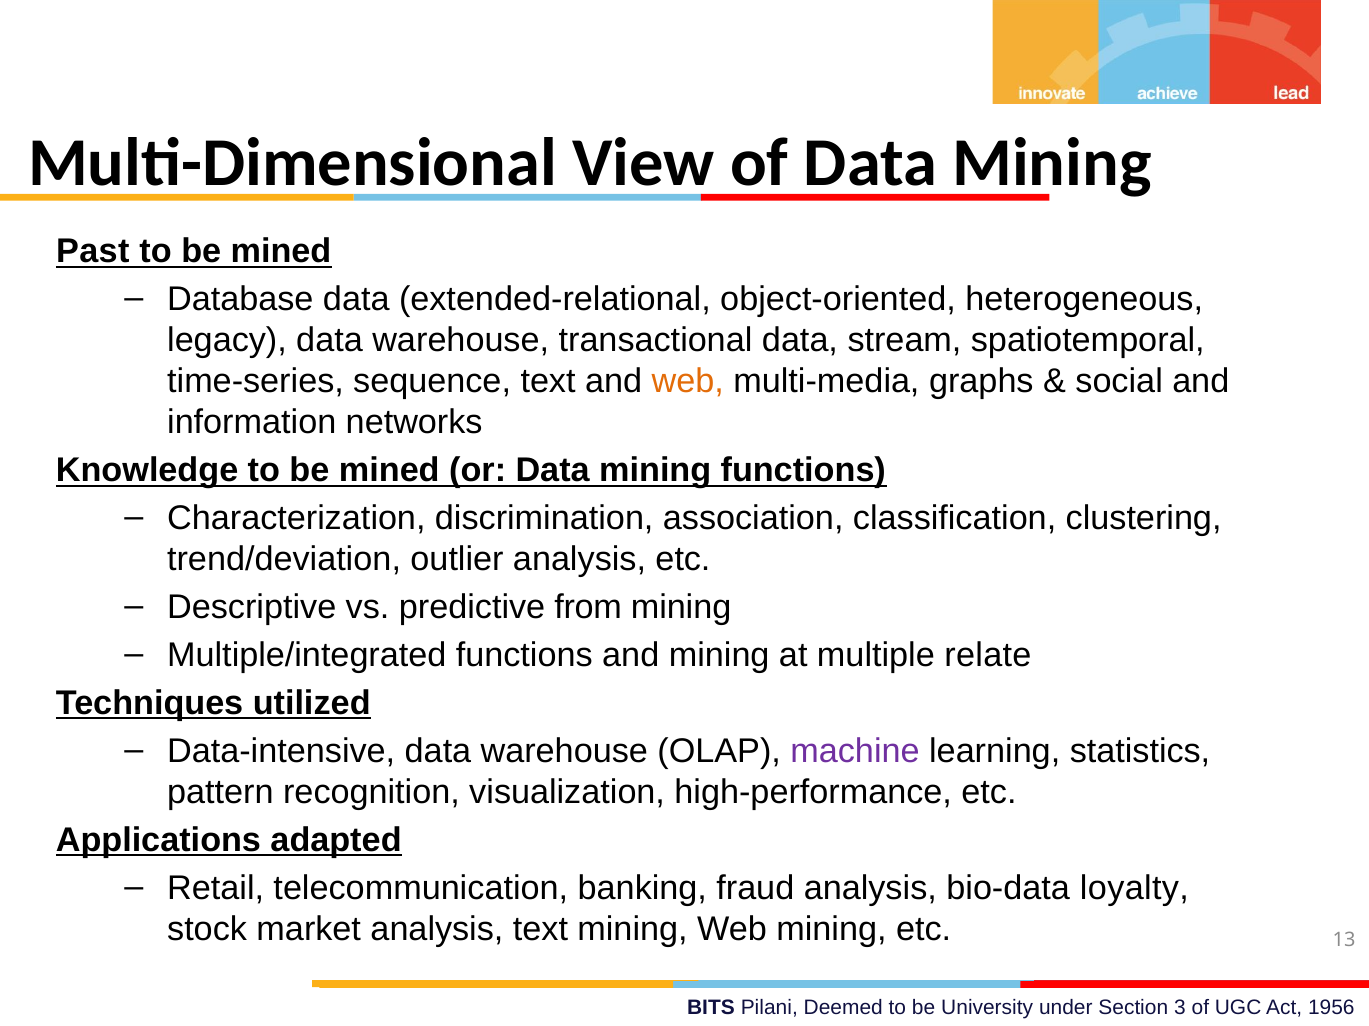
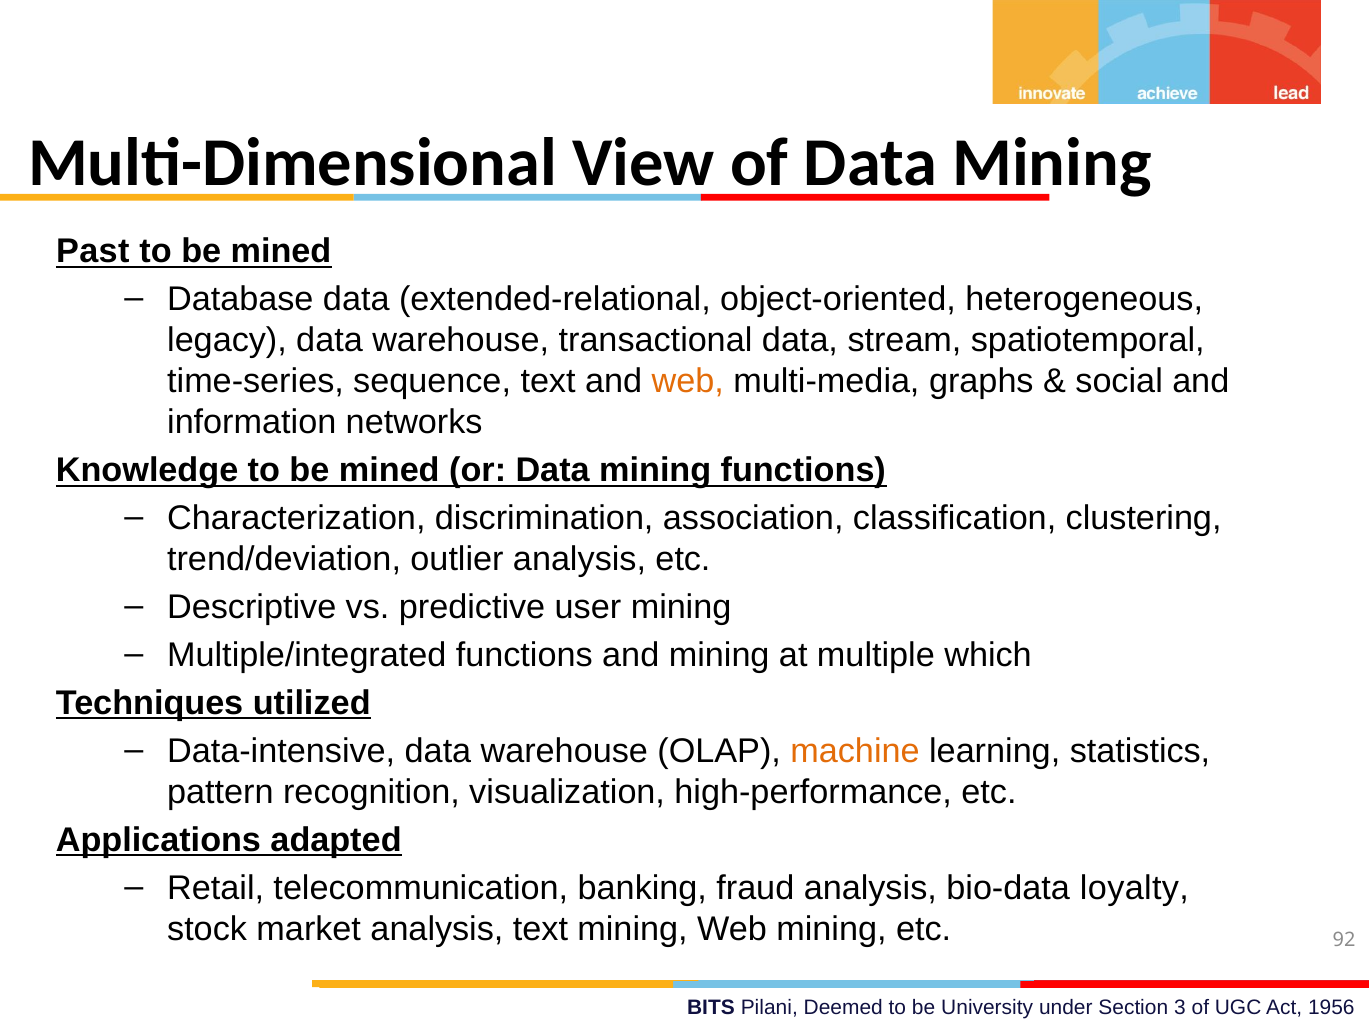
from: from -> user
relate: relate -> which
machine colour: purple -> orange
13: 13 -> 92
